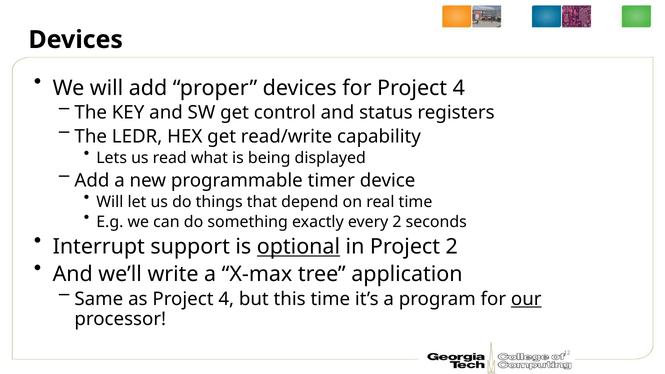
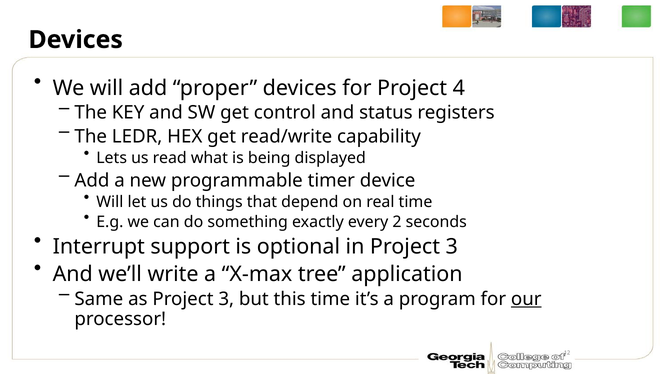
optional underline: present -> none
in Project 2: 2 -> 3
as Project 4: 4 -> 3
